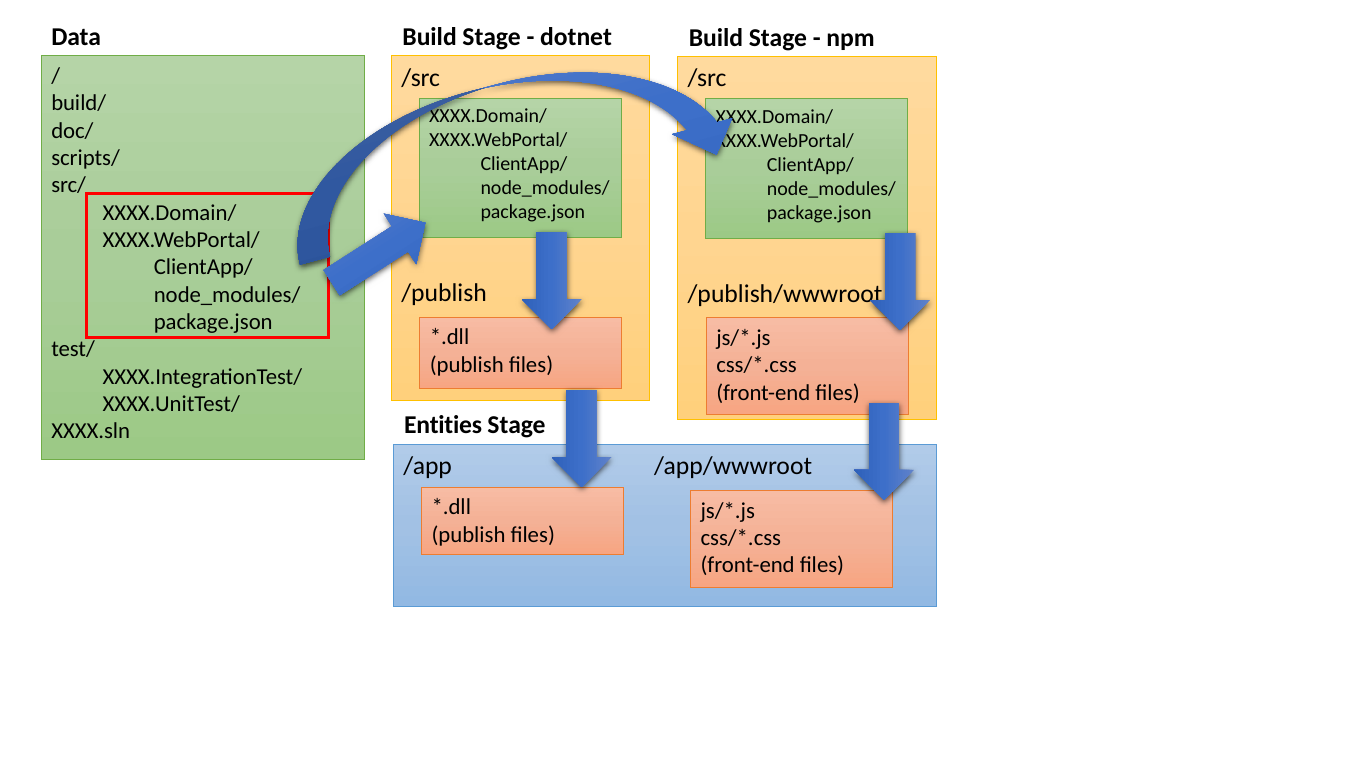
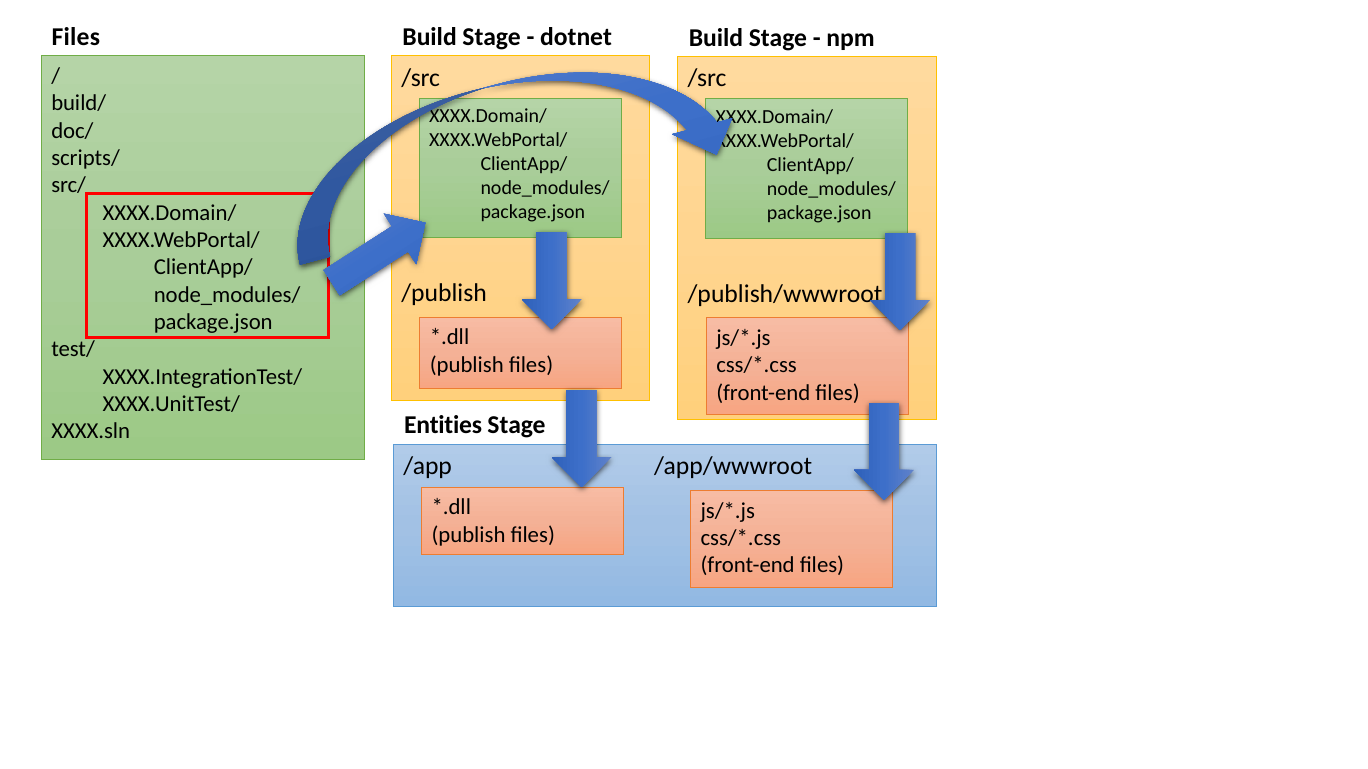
Data at (76, 37): Data -> Files
